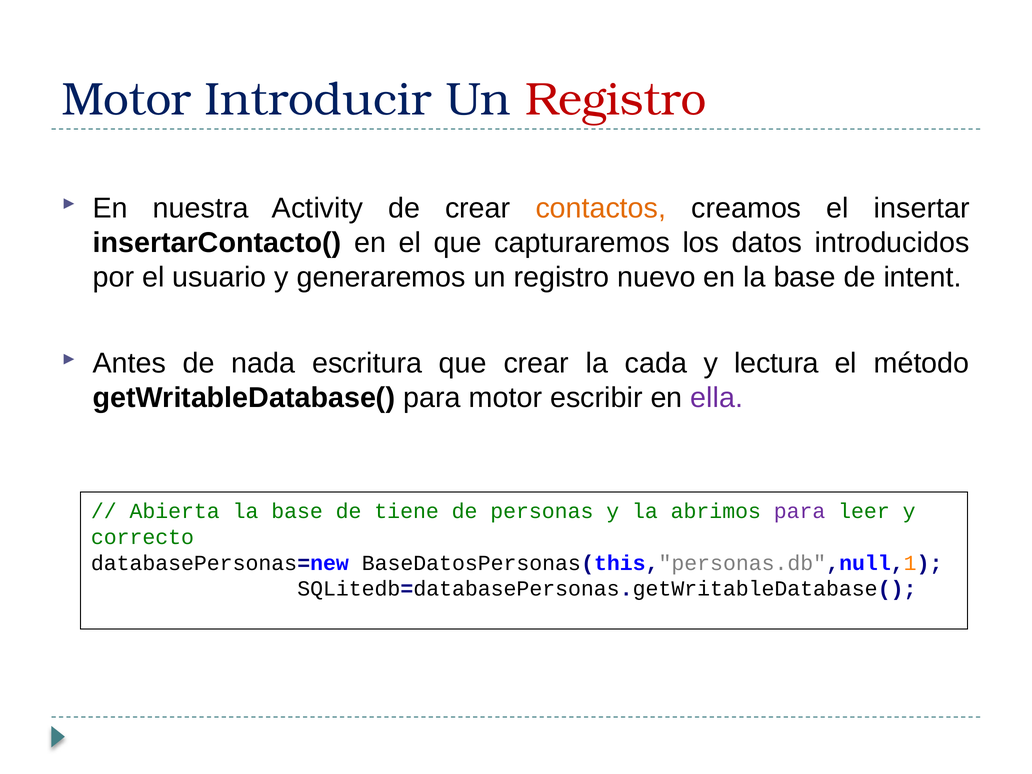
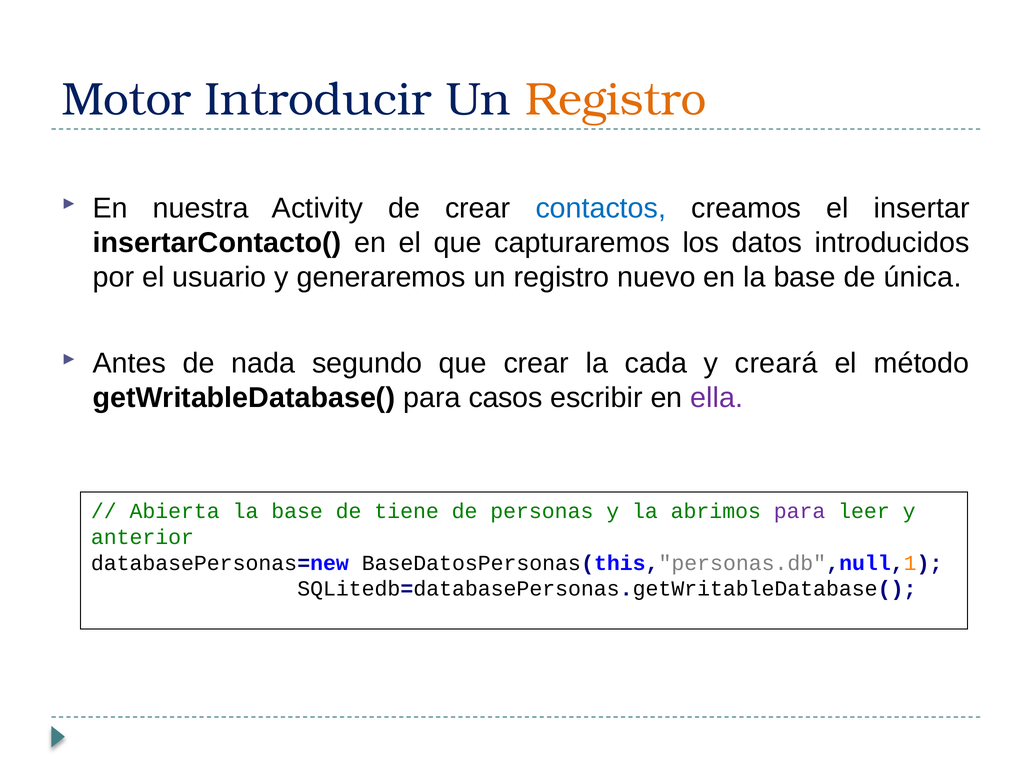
Registro at (616, 100) colour: red -> orange
contactos colour: orange -> blue
intent: intent -> única
escritura: escritura -> segundo
lectura: lectura -> creará
para motor: motor -> casos
correcto: correcto -> anterior
